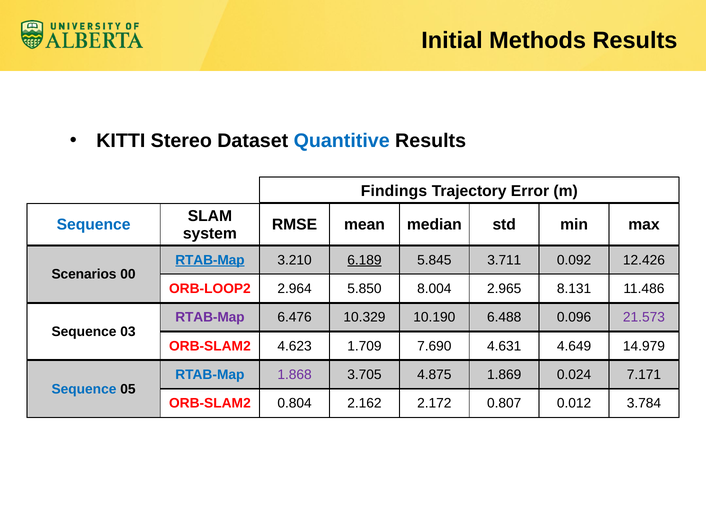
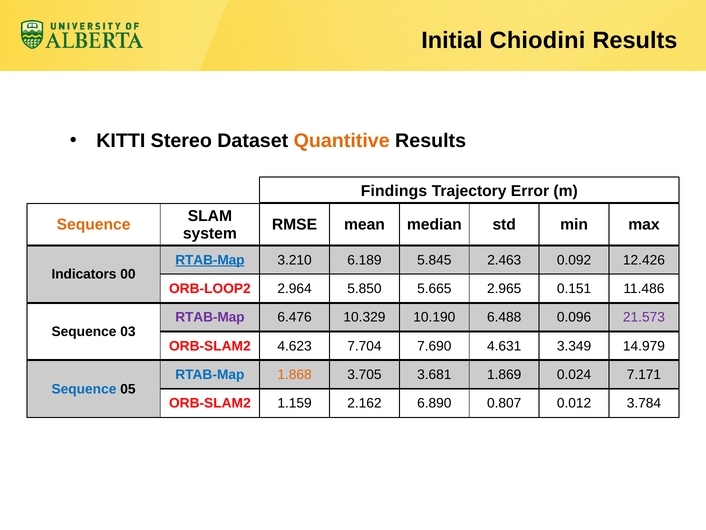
Methods: Methods -> Chiodini
Quantitive colour: blue -> orange
Sequence at (94, 225) colour: blue -> orange
6.189 underline: present -> none
3.711: 3.711 -> 2.463
Scenarios: Scenarios -> Indicators
8.004: 8.004 -> 5.665
8.131: 8.131 -> 0.151
1.709: 1.709 -> 7.704
4.649: 4.649 -> 3.349
1.868 colour: purple -> orange
4.875: 4.875 -> 3.681
0.804: 0.804 -> 1.159
2.172: 2.172 -> 6.890
